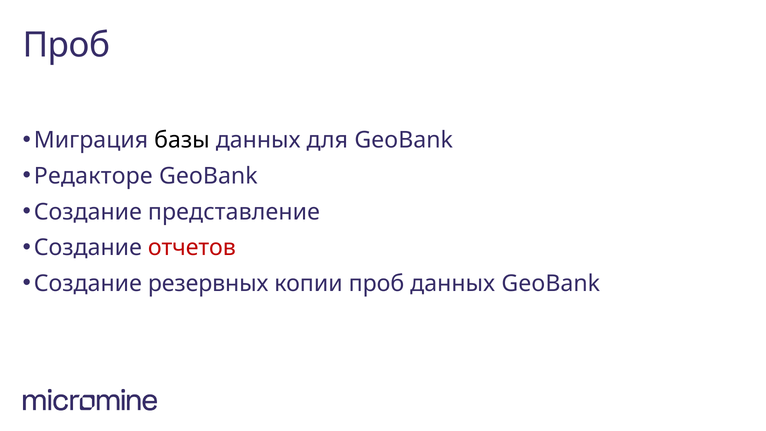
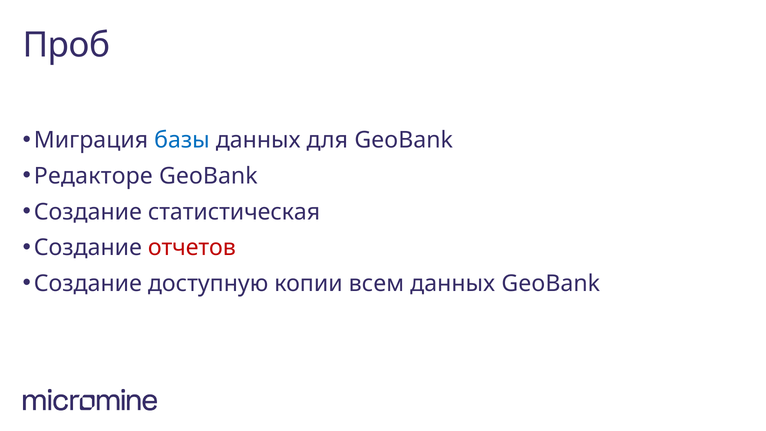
базы colour: black -> blue
представление: представление -> статистическая
резервных: резервных -> доступную
копии проб: проб -> всем
